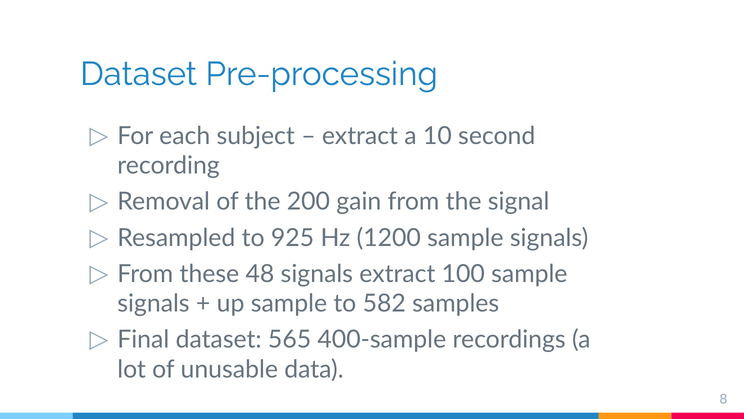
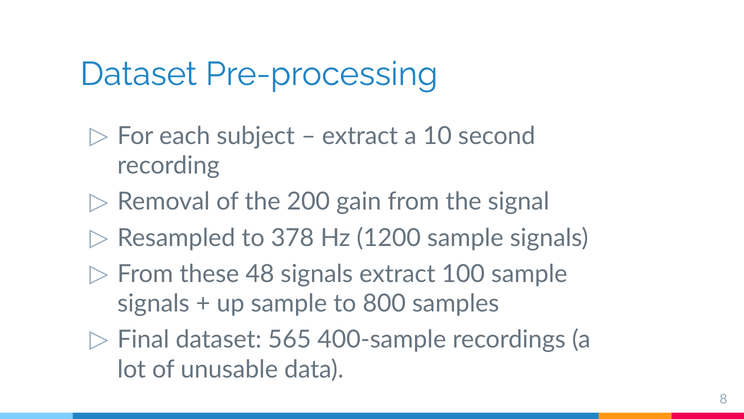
925: 925 -> 378
582: 582 -> 800
